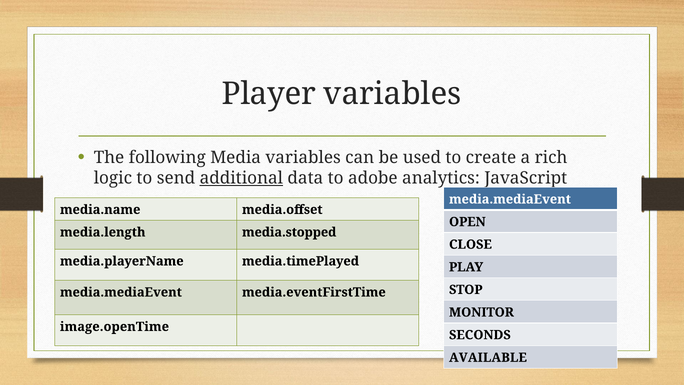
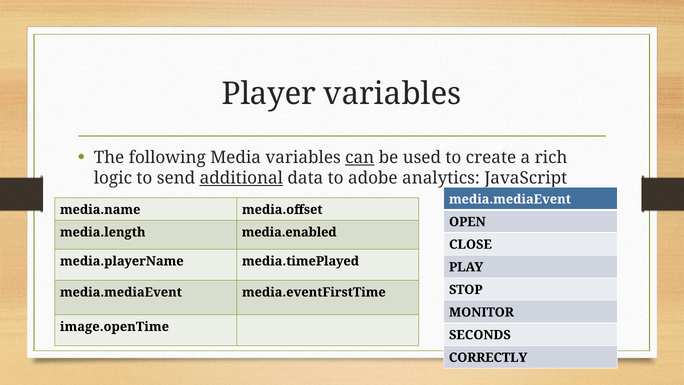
can underline: none -> present
media.stopped: media.stopped -> media.enabled
AVAILABLE: AVAILABLE -> CORRECTLY
